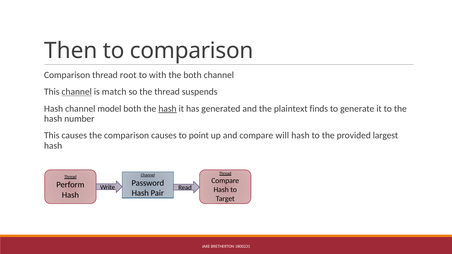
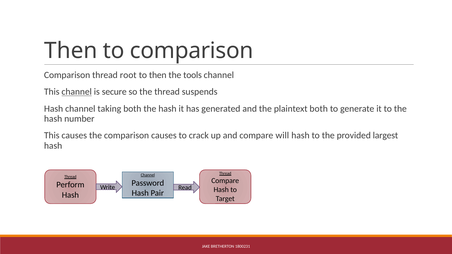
to with: with -> then
the both: both -> tools
match: match -> secure
model: model -> taking
hash at (167, 109) underline: present -> none
plaintext finds: finds -> both
point: point -> crack
